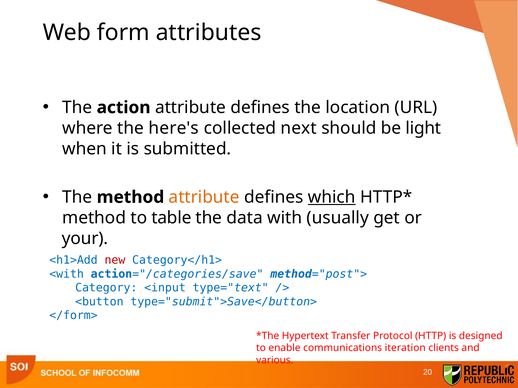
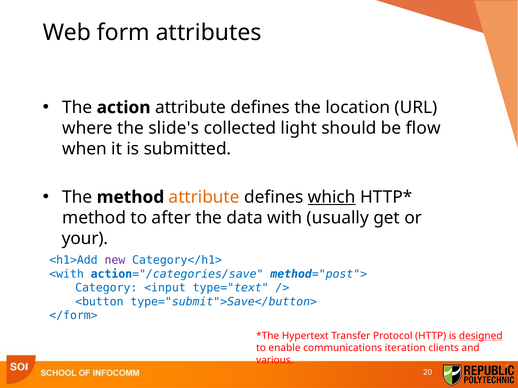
here's: here's -> slide's
next: next -> light
light: light -> flow
table: table -> after
new colour: red -> purple
designed underline: none -> present
